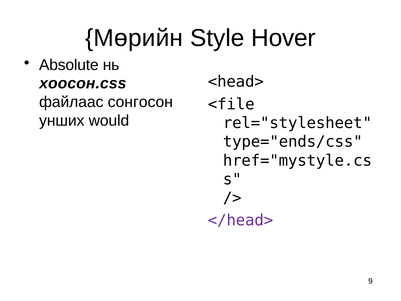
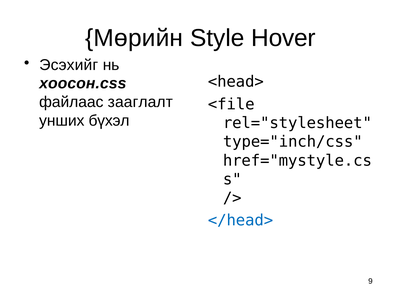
Absolute: Absolute -> Эсэхийг
сонгосон: сонгосон -> зааглалт
would: would -> бүхэл
type="ends/css: type="ends/css -> type="inch/css
</head> colour: purple -> blue
